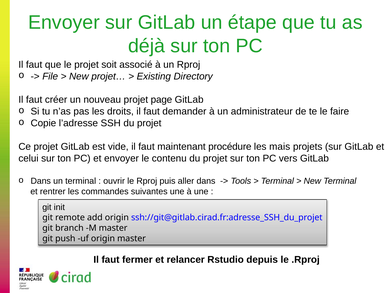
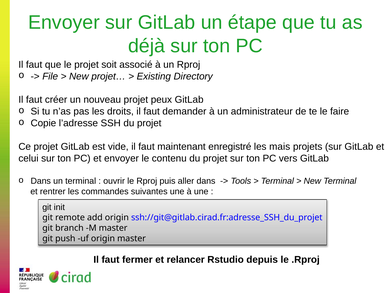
page: page -> peux
procédure: procédure -> enregistré
